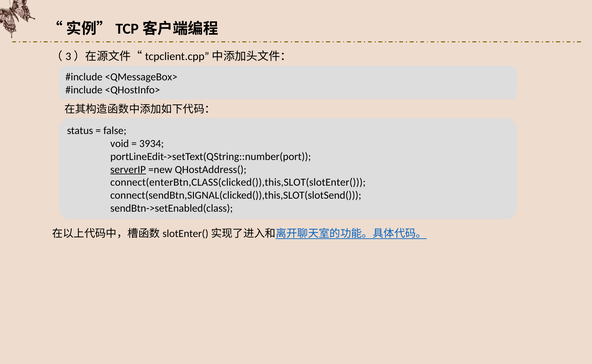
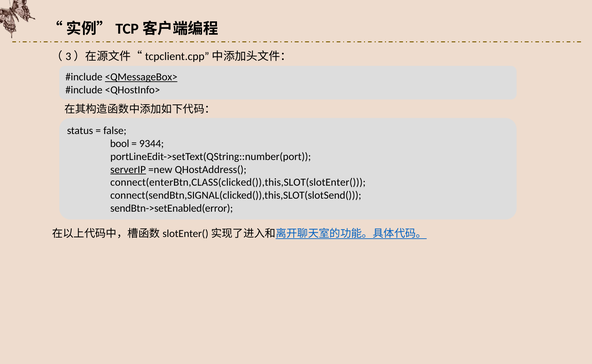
<QMessageBox> underline: none -> present
void: void -> bool
3934: 3934 -> 9344
sendBtn->setEnabled(class: sendBtn->setEnabled(class -> sendBtn->setEnabled(error
